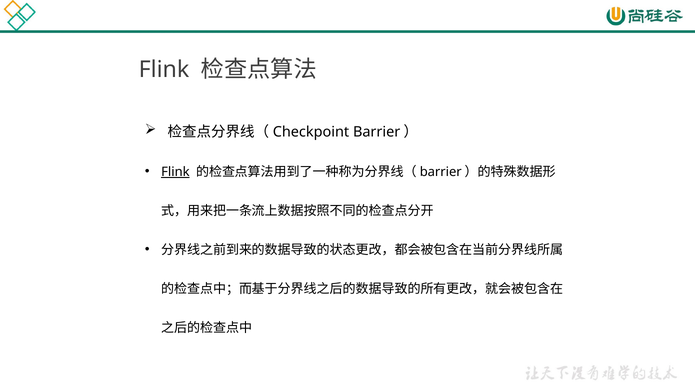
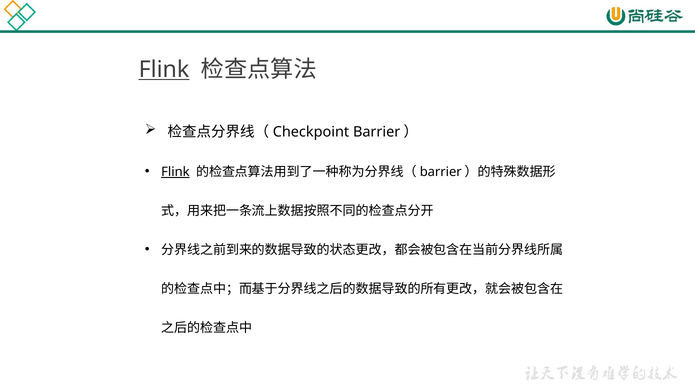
Flink at (164, 70) underline: none -> present
